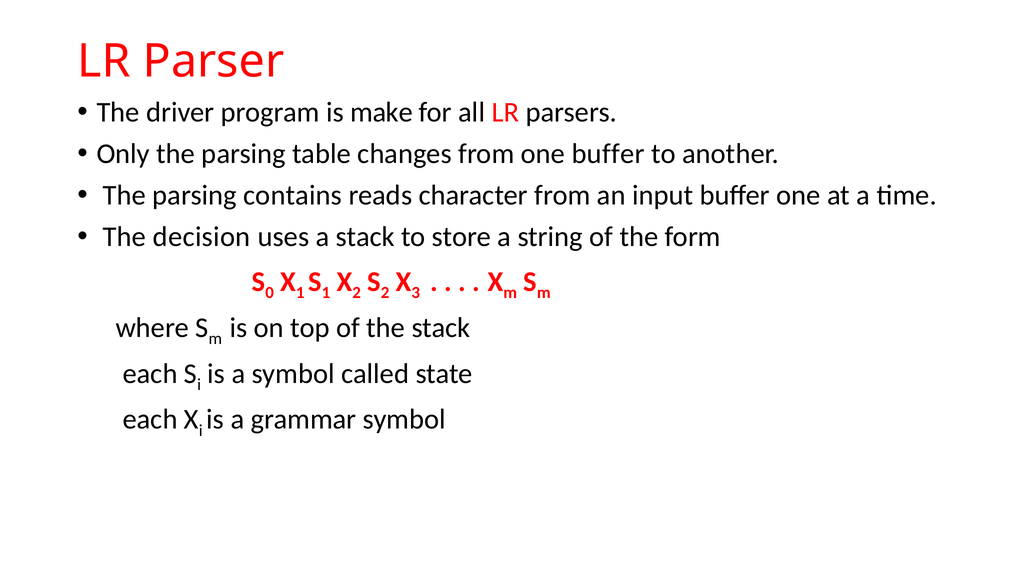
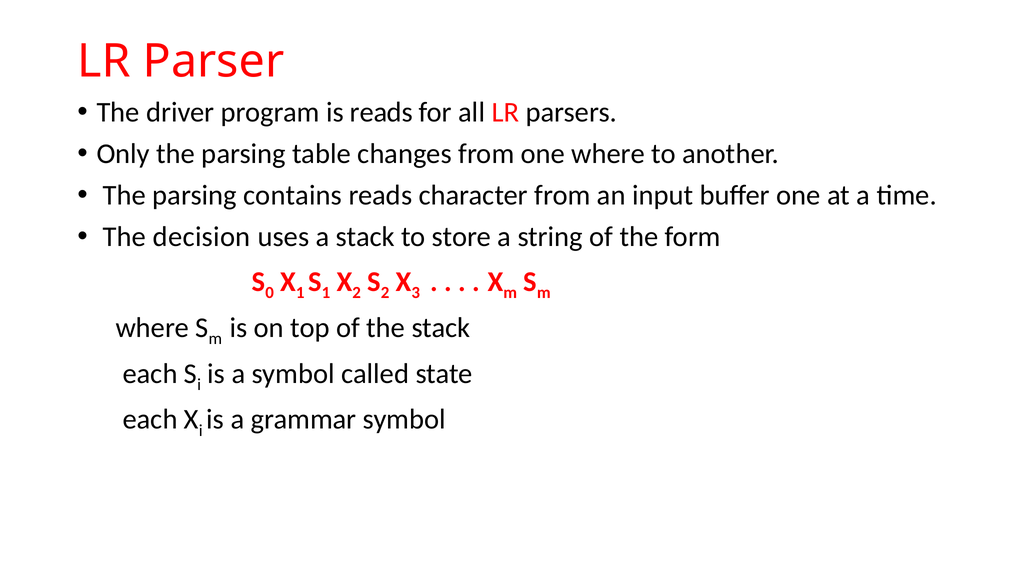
is make: make -> reads
one buffer: buffer -> where
